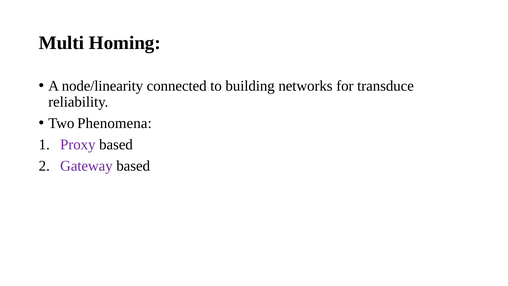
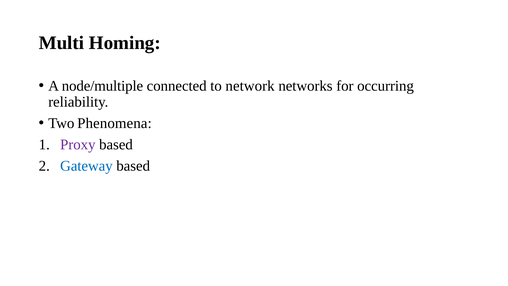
node/linearity: node/linearity -> node/multiple
building: building -> network
transduce: transduce -> occurring
Gateway colour: purple -> blue
